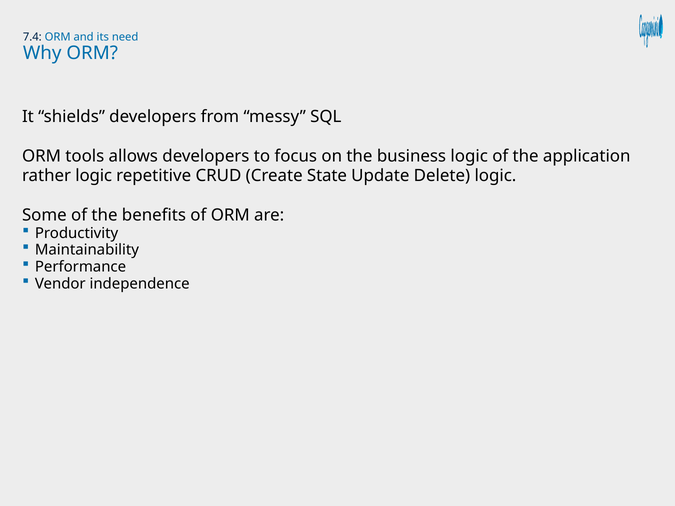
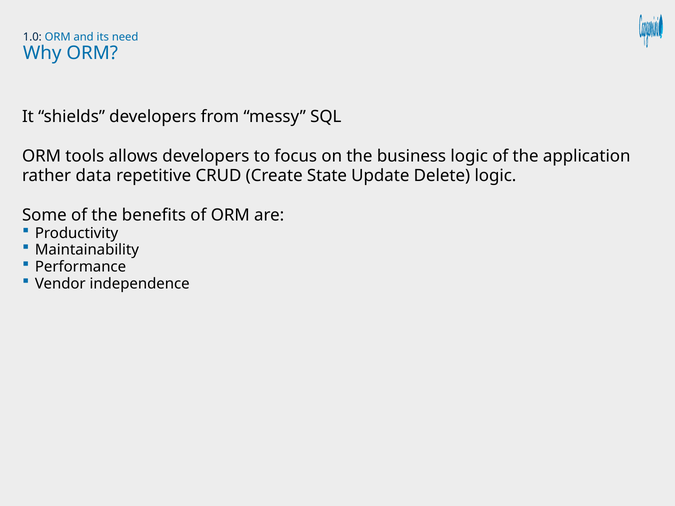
7.4: 7.4 -> 1.0
rather logic: logic -> data
